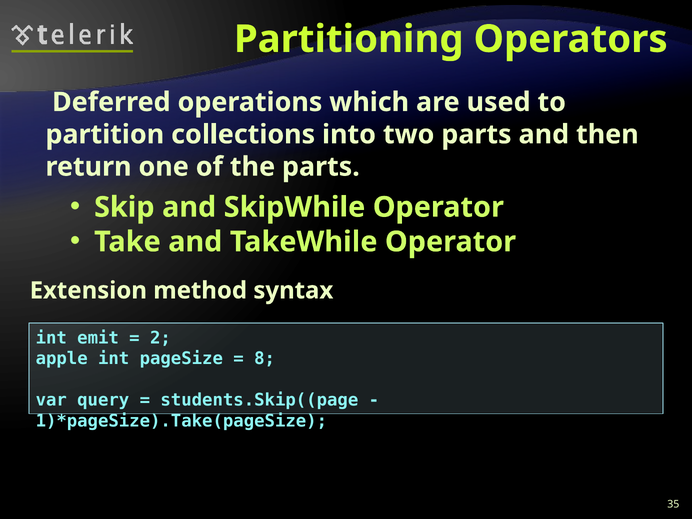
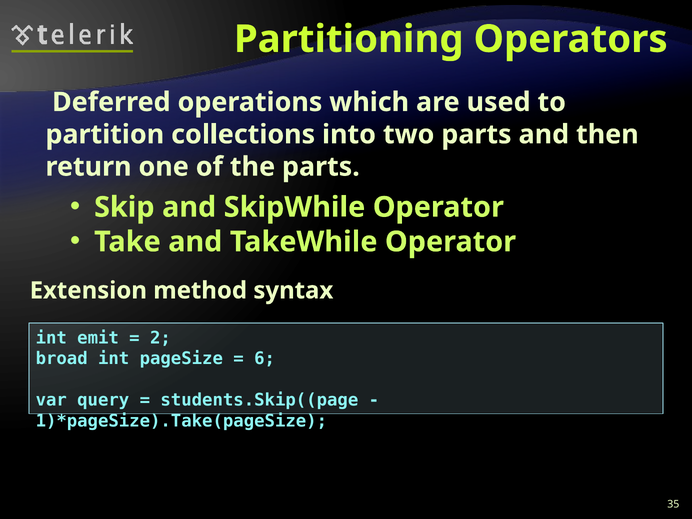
apple: apple -> broad
8: 8 -> 6
